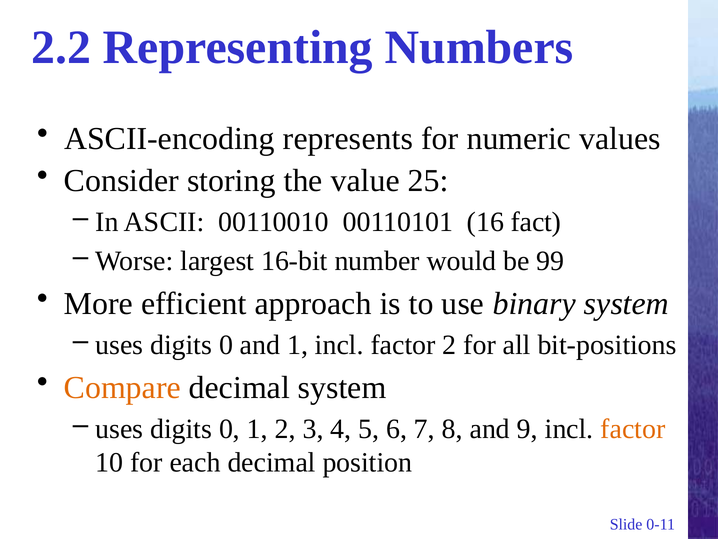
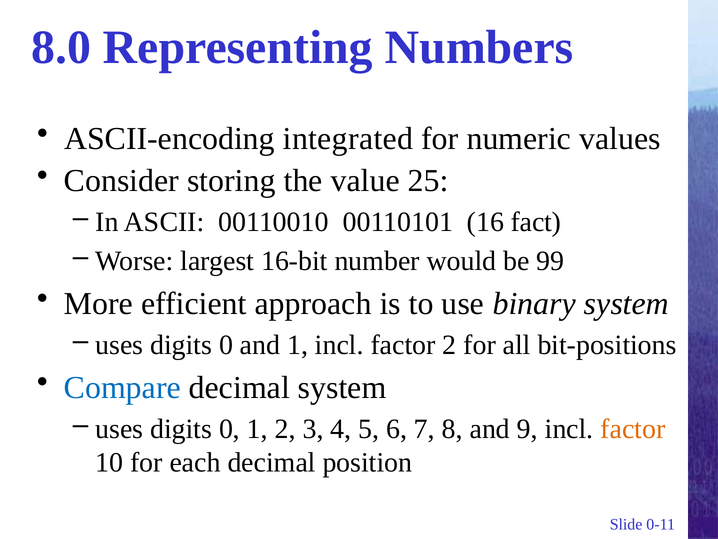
2.2: 2.2 -> 8.0
represents: represents -> integrated
Compare colour: orange -> blue
